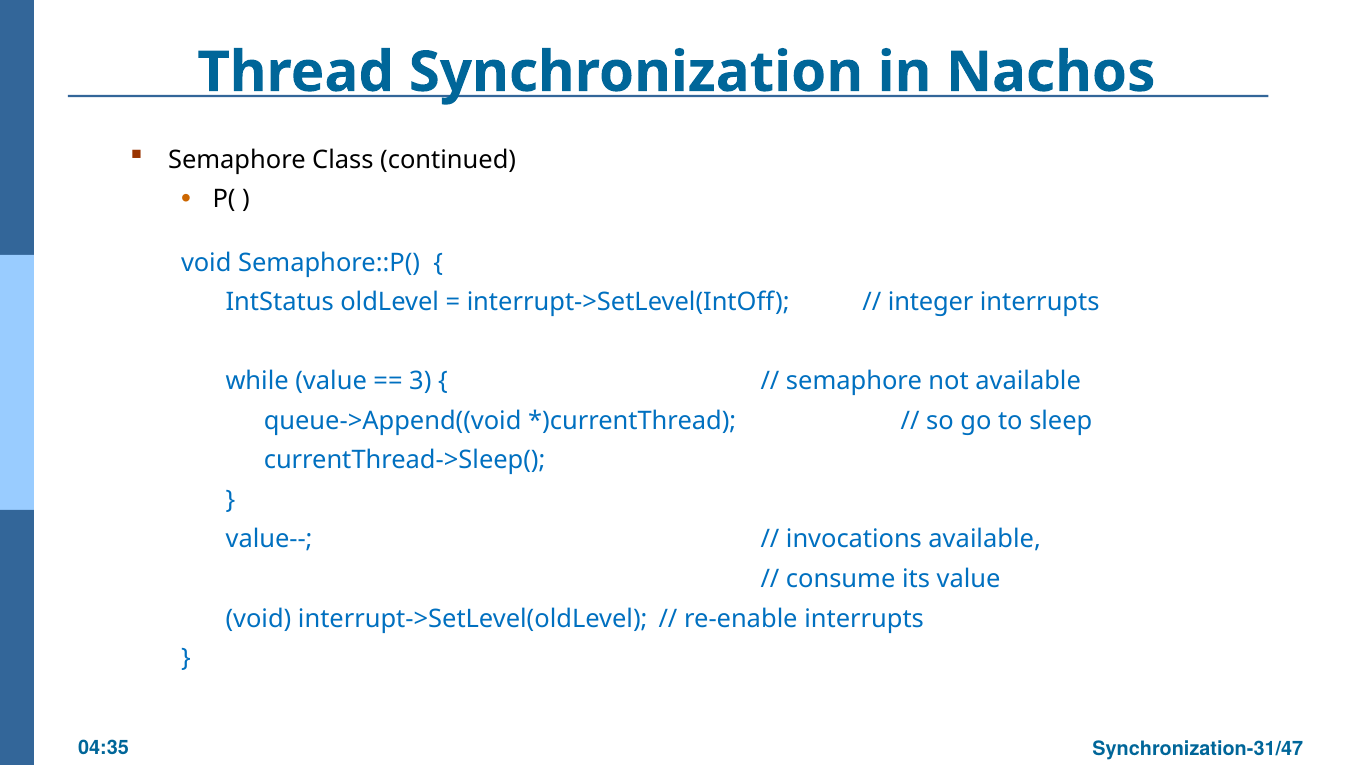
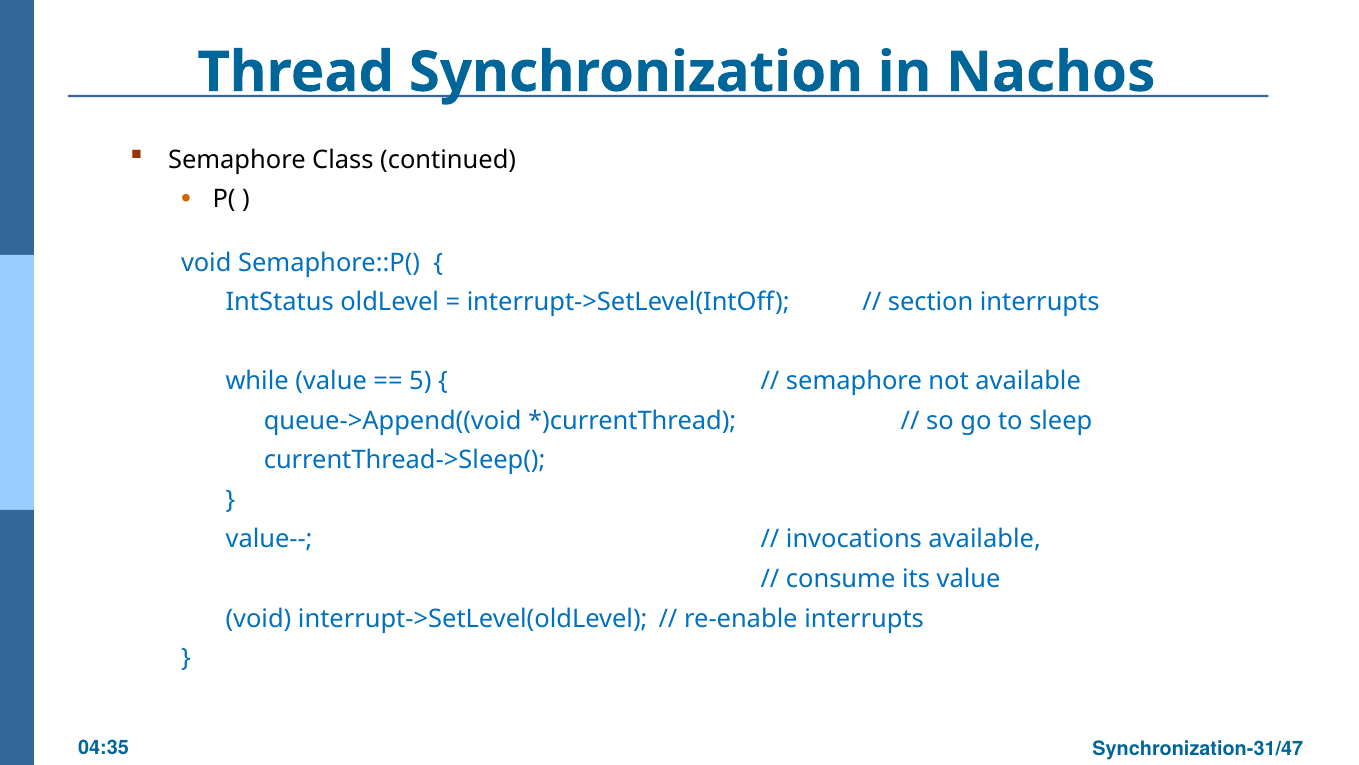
integer: integer -> section
3: 3 -> 5
